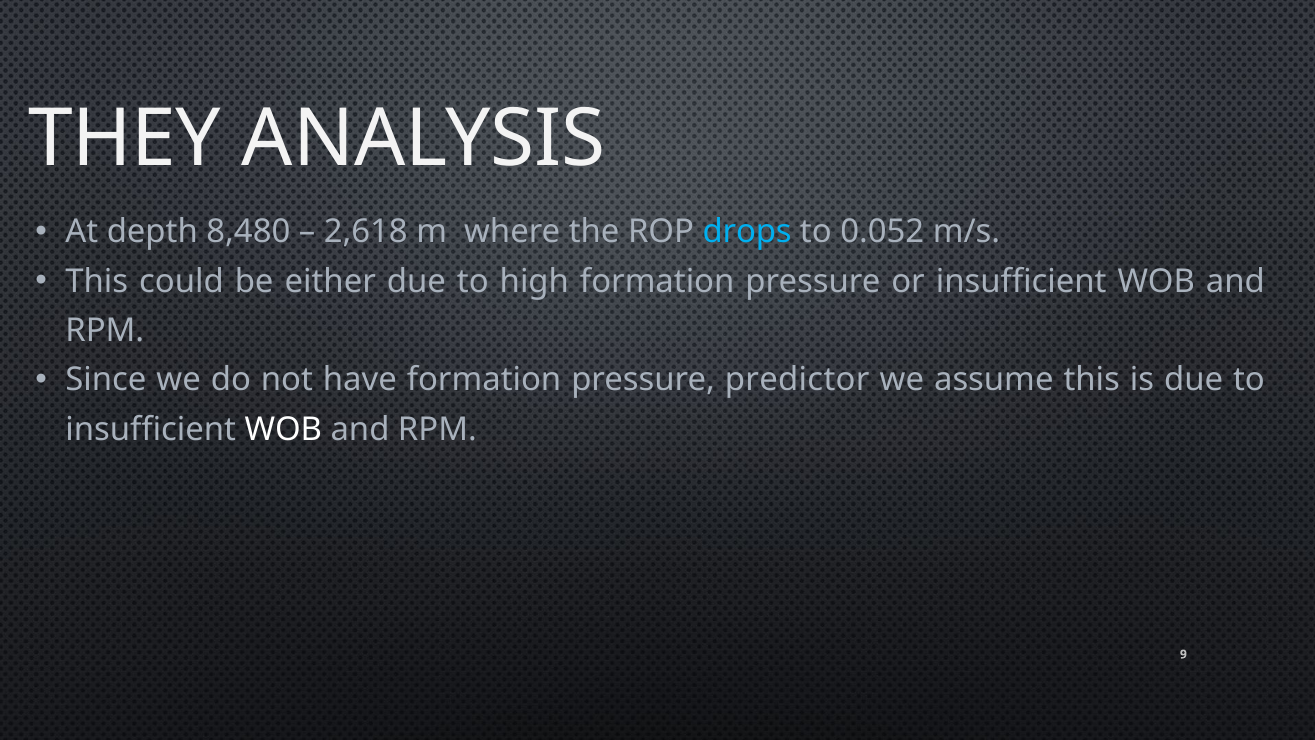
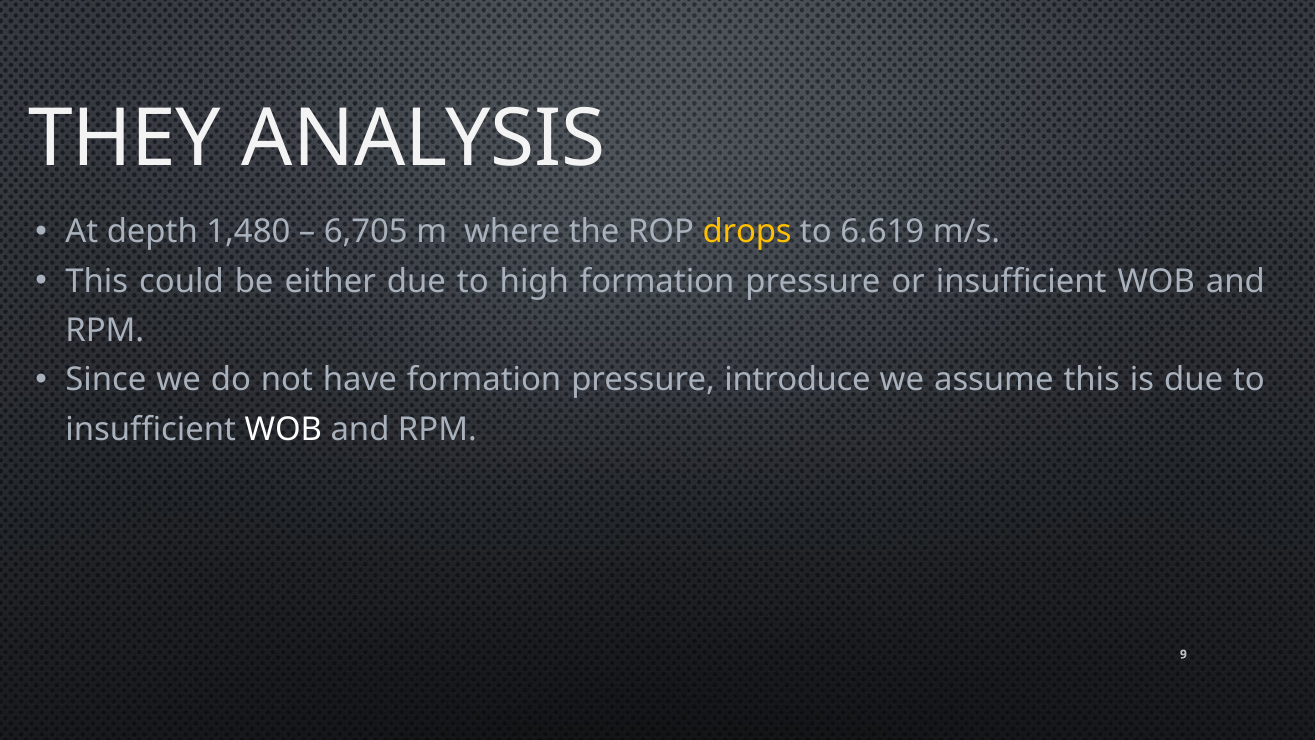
8,480: 8,480 -> 1,480
2,618: 2,618 -> 6,705
drops colour: light blue -> yellow
0.052: 0.052 -> 6.619
predictor: predictor -> introduce
